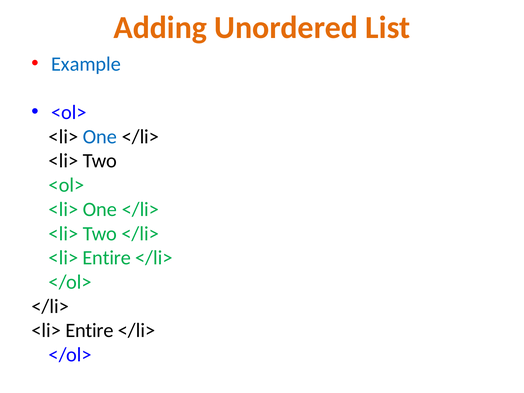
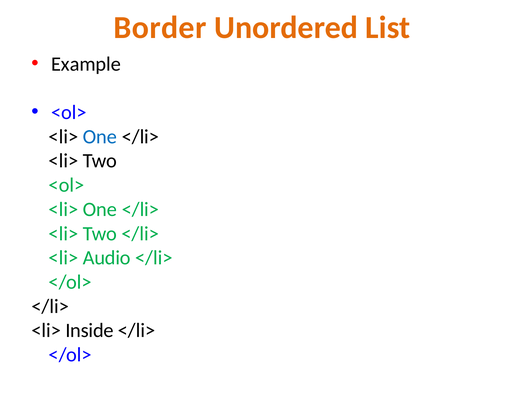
Adding: Adding -> Border
Example colour: blue -> black
Entire at (107, 258): Entire -> Audio
Entire at (90, 331): Entire -> Inside
